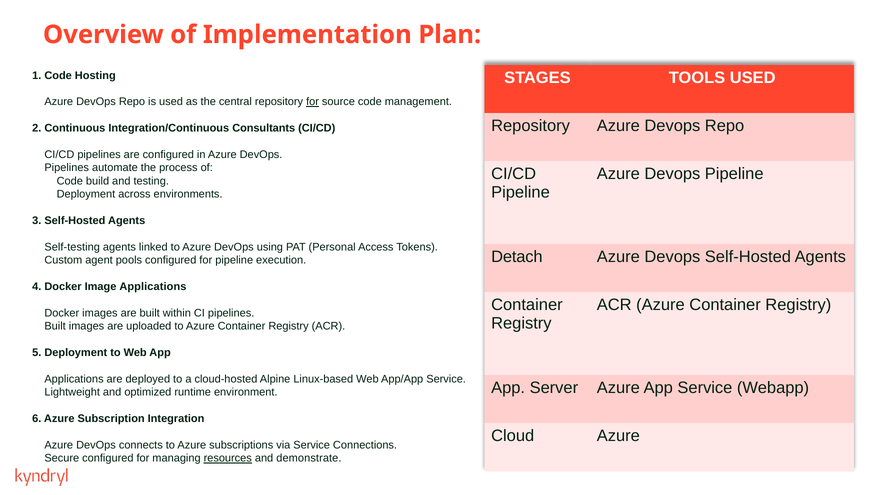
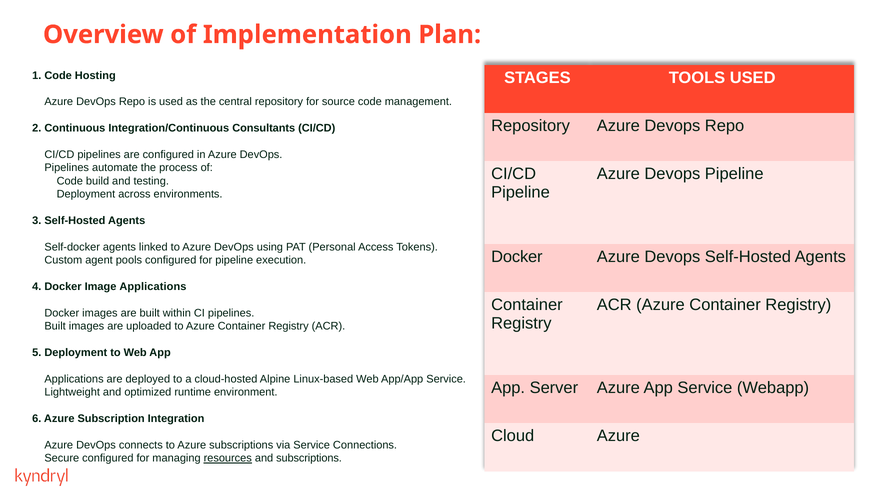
for at (313, 102) underline: present -> none
Self-testing: Self-testing -> Self-docker
Detach at (517, 257): Detach -> Docker
and demonstrate: demonstrate -> subscriptions
